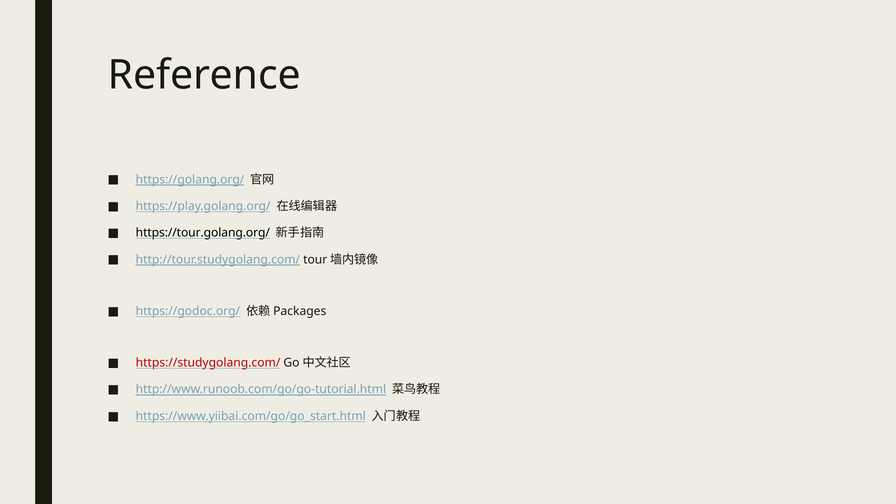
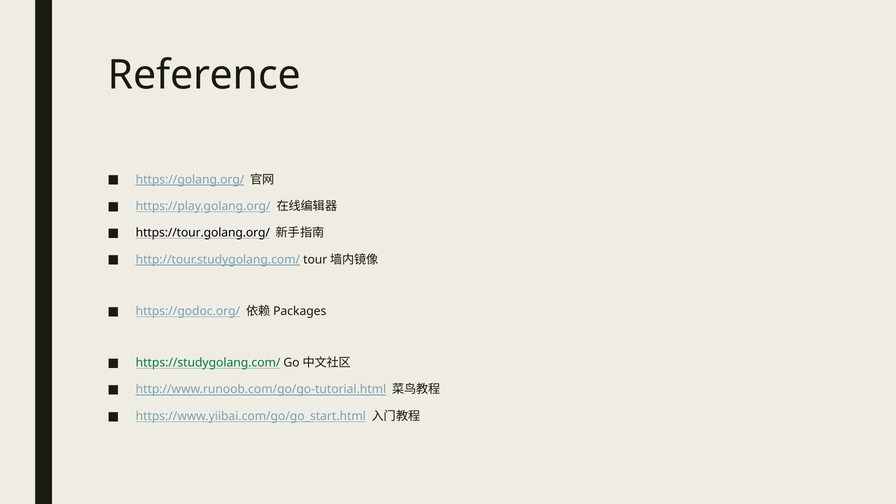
https://studygolang.com/ colour: red -> green
